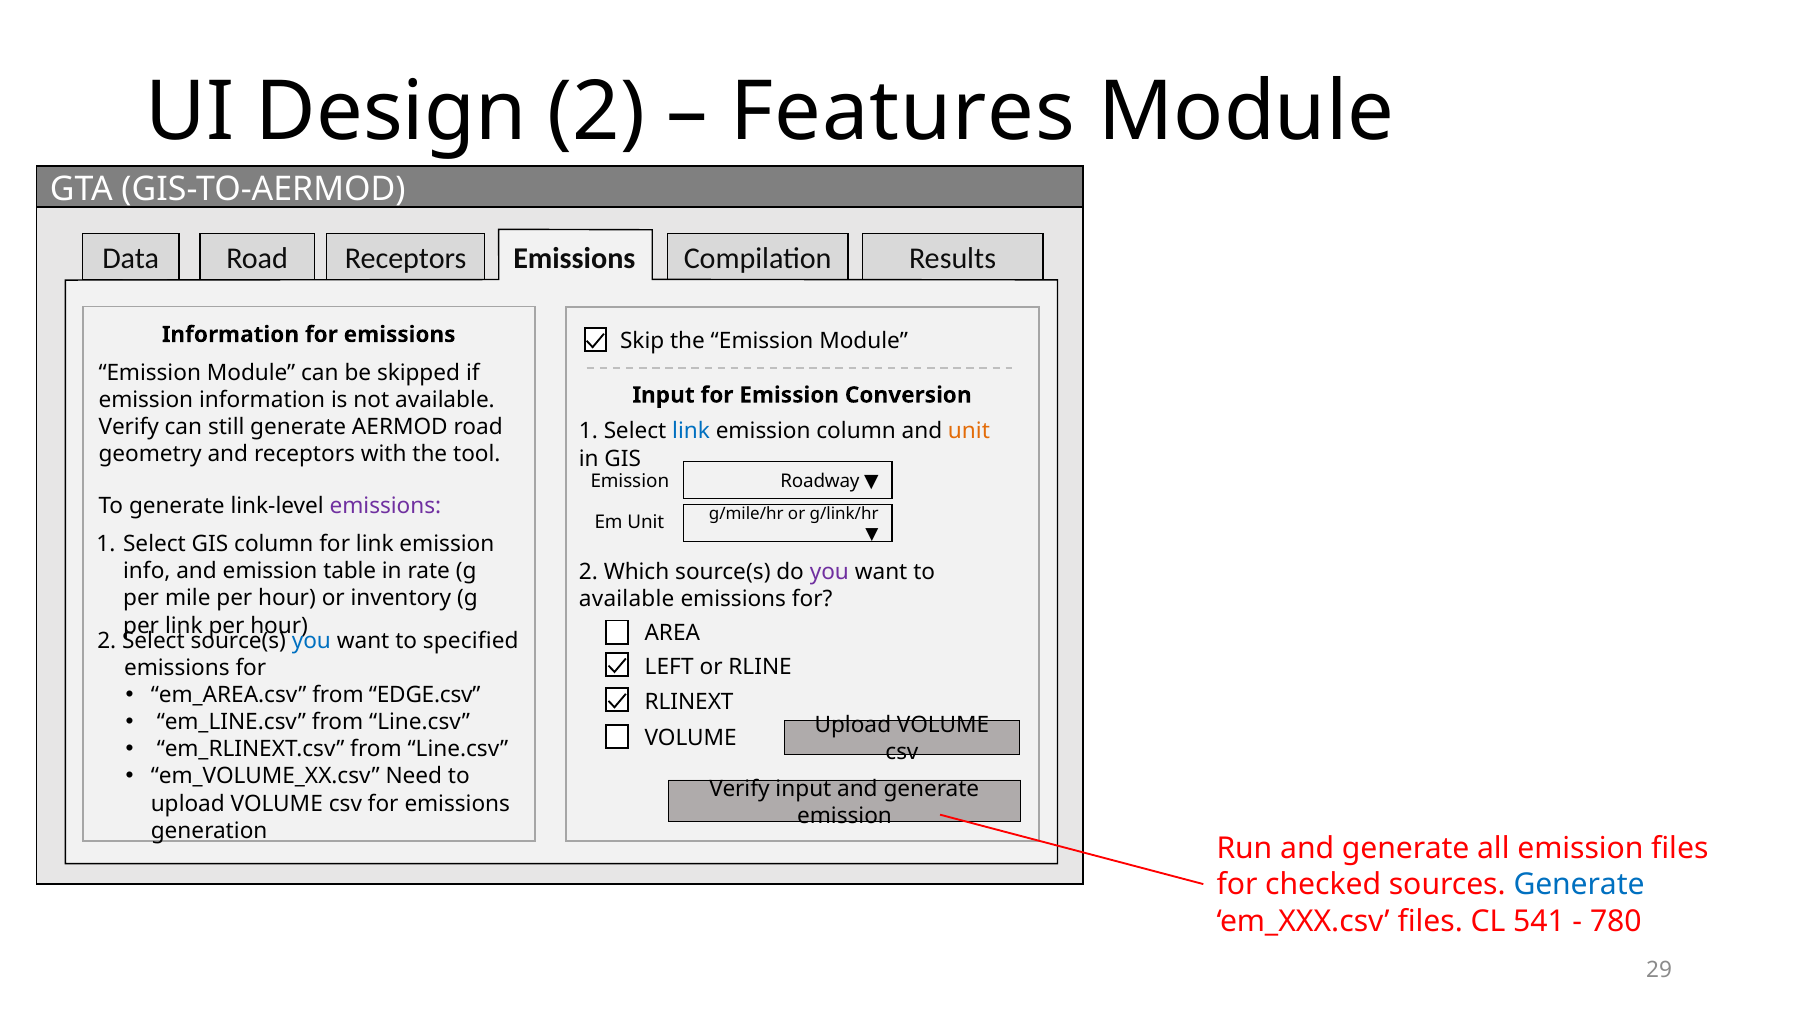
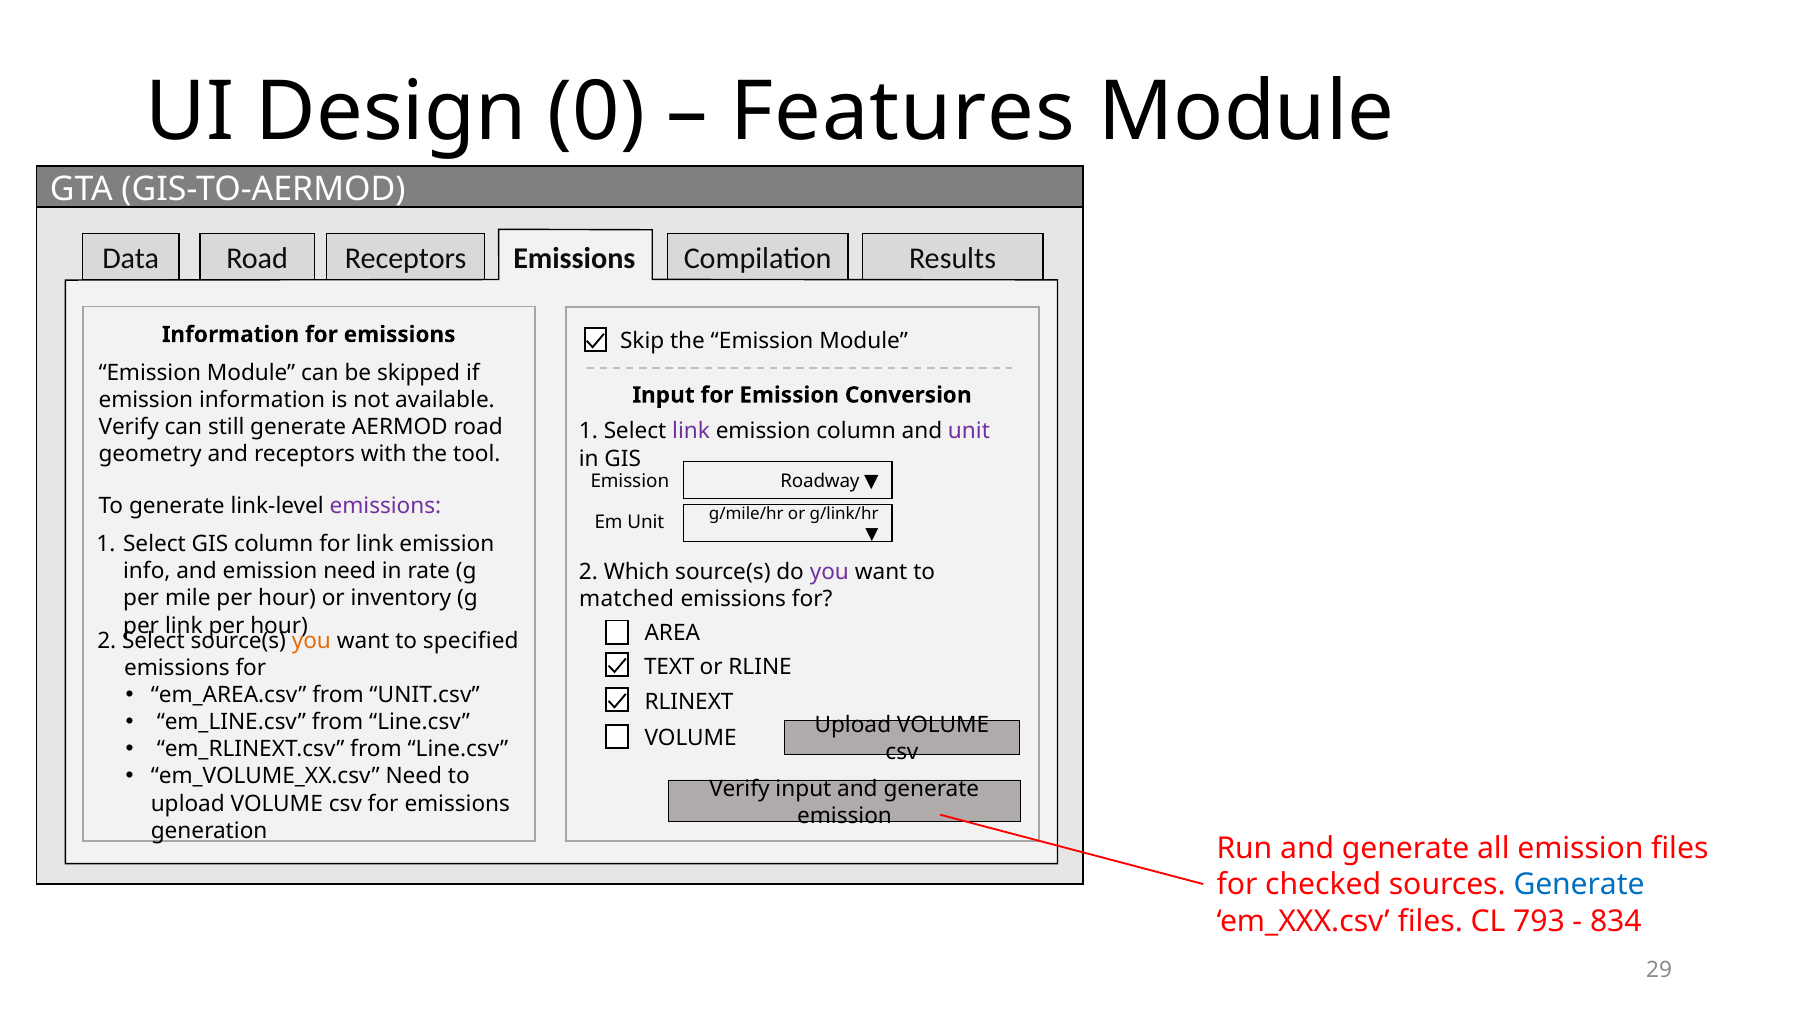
Design 2: 2 -> 0
link at (691, 431) colour: blue -> purple
unit at (969, 431) colour: orange -> purple
emission table: table -> need
available at (627, 599): available -> matched
you at (311, 641) colour: blue -> orange
LEFT: LEFT -> TEXT
EDGE.csv: EDGE.csv -> UNIT.csv
541: 541 -> 793
780: 780 -> 834
